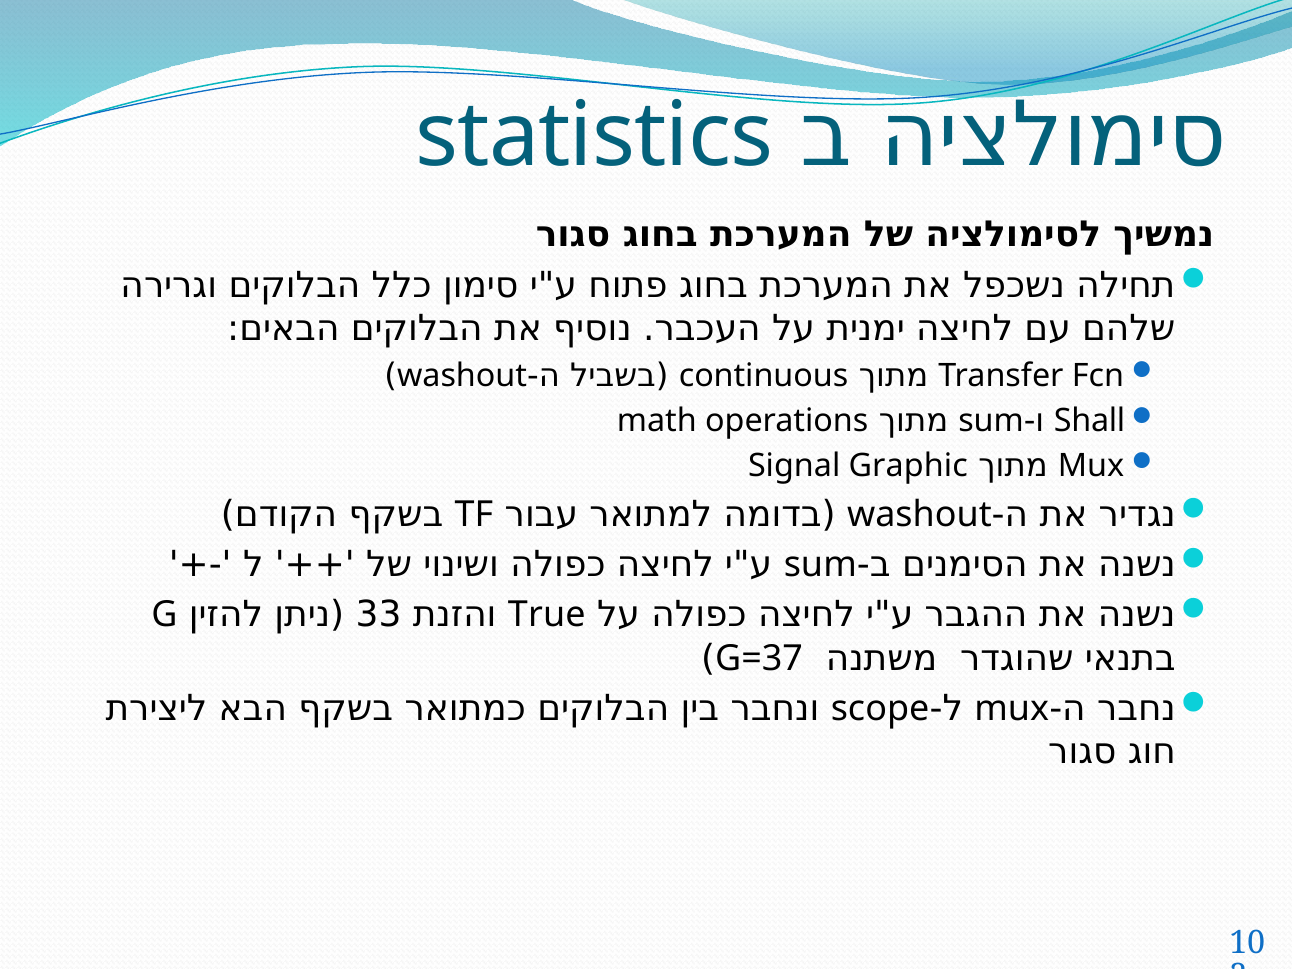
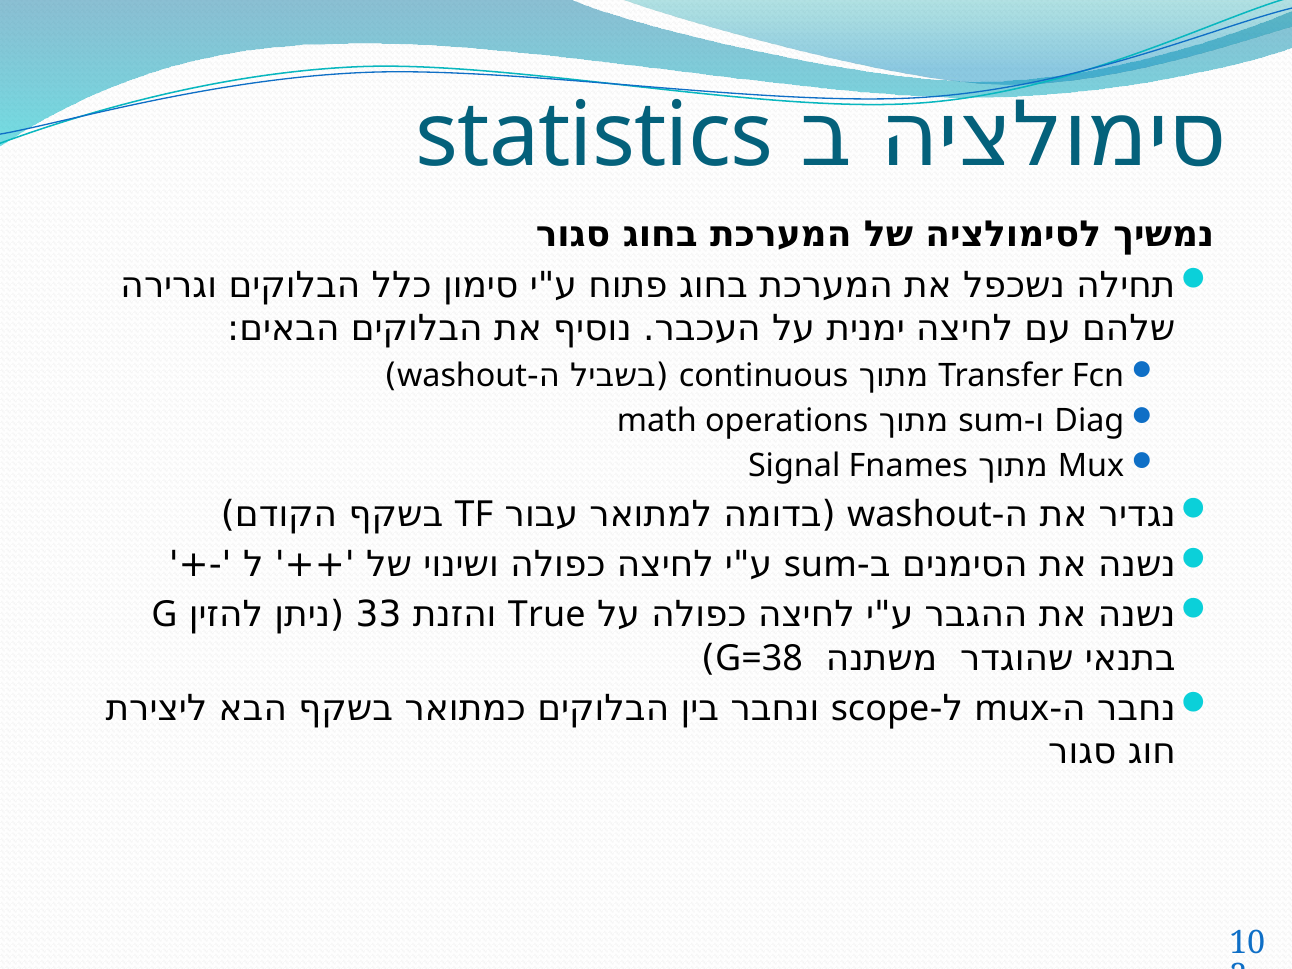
Shall: Shall -> Diag
Graphic: Graphic -> Fnames
G=37: G=37 -> G=38
